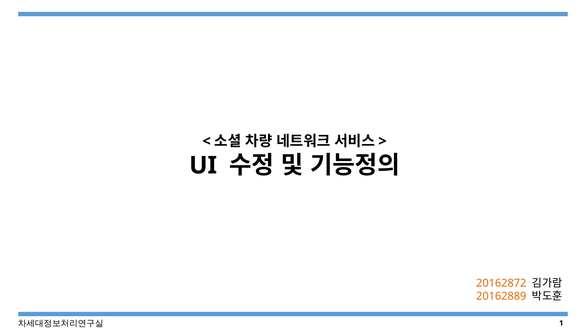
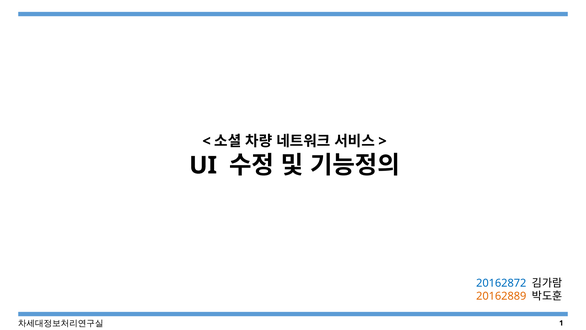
20162872 colour: orange -> blue
